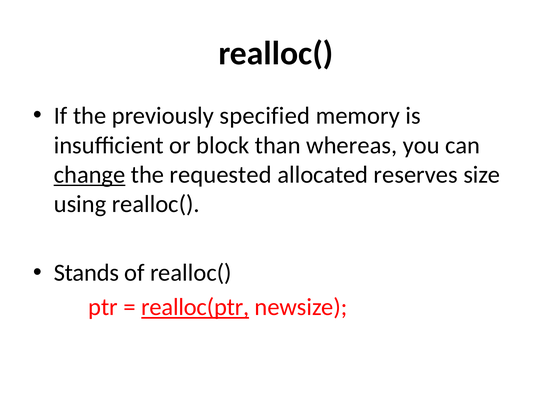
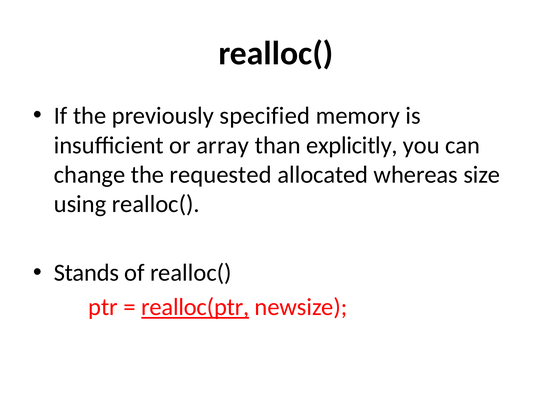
block: block -> array
whereas: whereas -> explicitly
change underline: present -> none
reserves: reserves -> whereas
